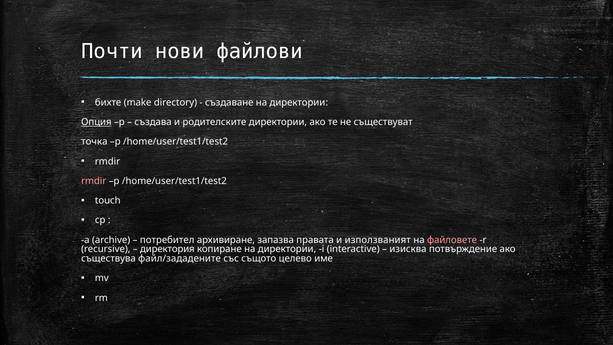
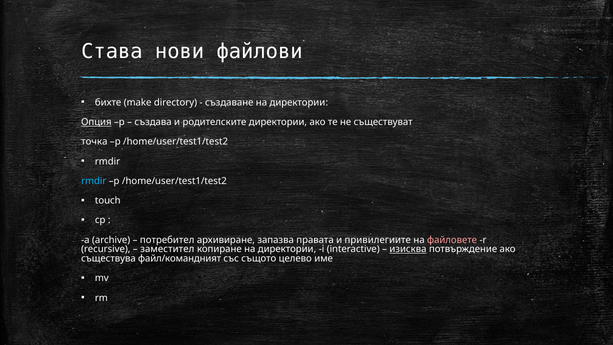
Почти: Почти -> Става
rmdir at (94, 181) colour: pink -> light blue
използваният: използваният -> привилегиите
директория: директория -> заместител
изисква underline: none -> present
файл/зададените: файл/зададените -> файл/командният
